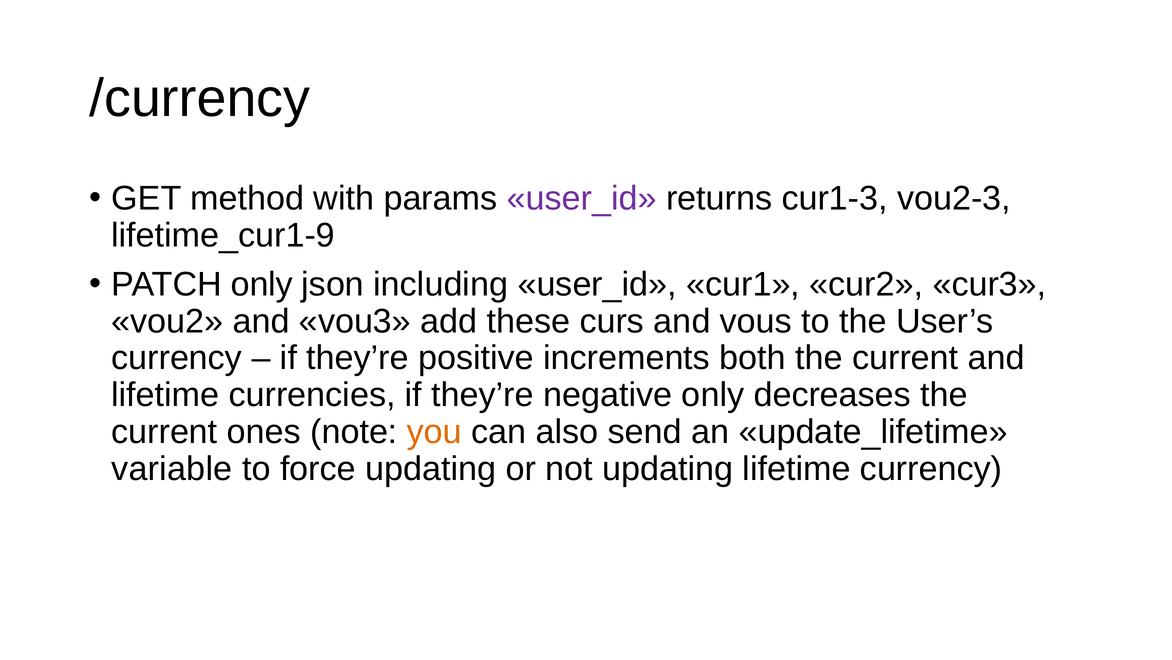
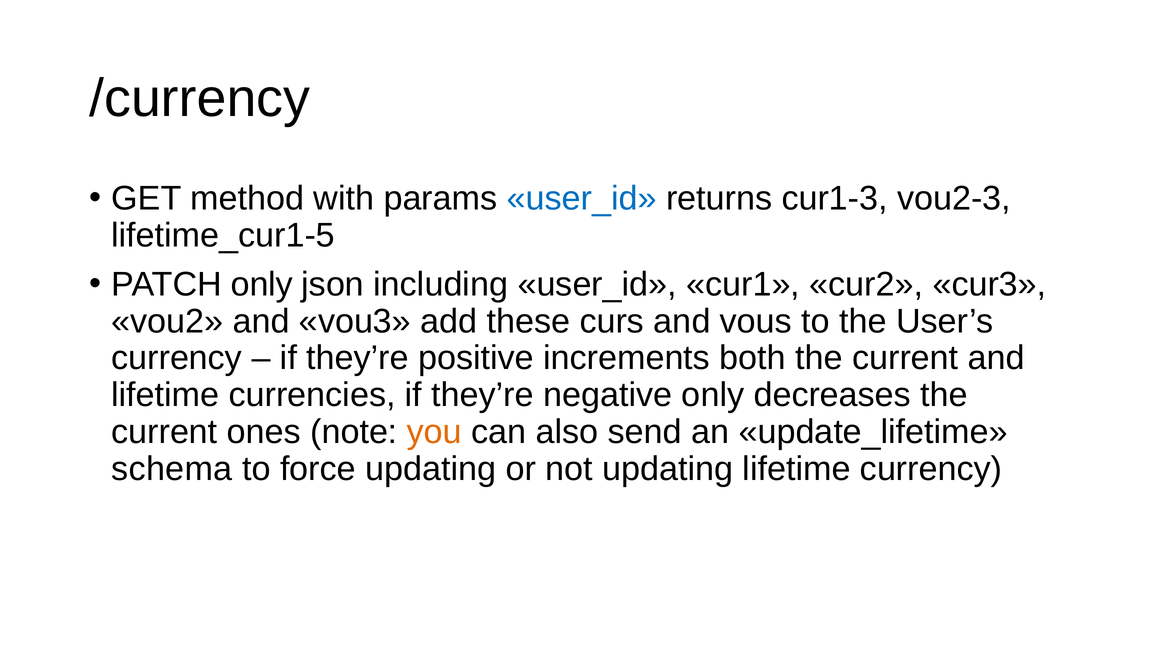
user_id at (582, 198) colour: purple -> blue
lifetime_cur1-9: lifetime_cur1-9 -> lifetime_cur1-5
variable: variable -> schema
